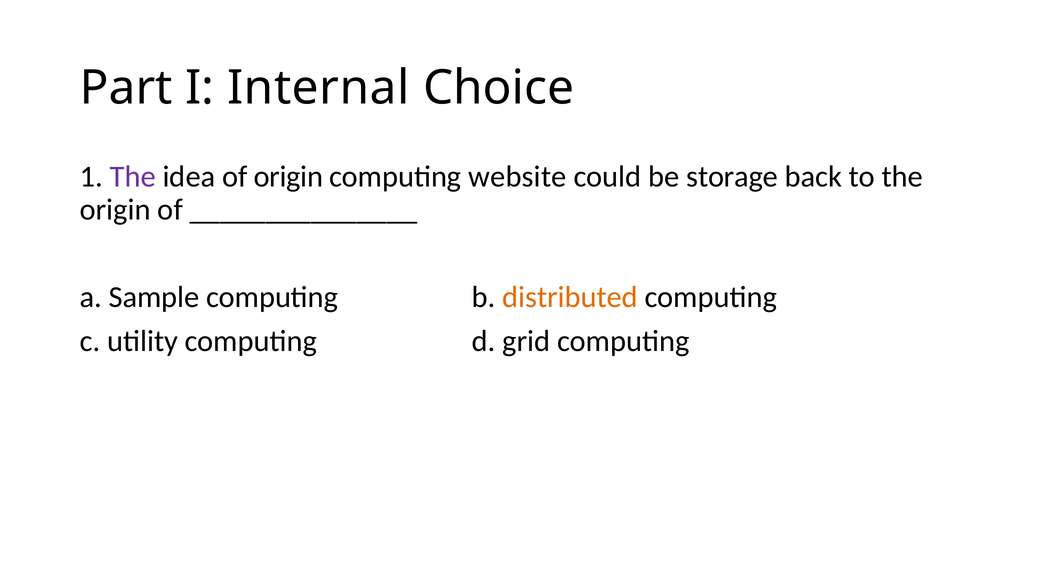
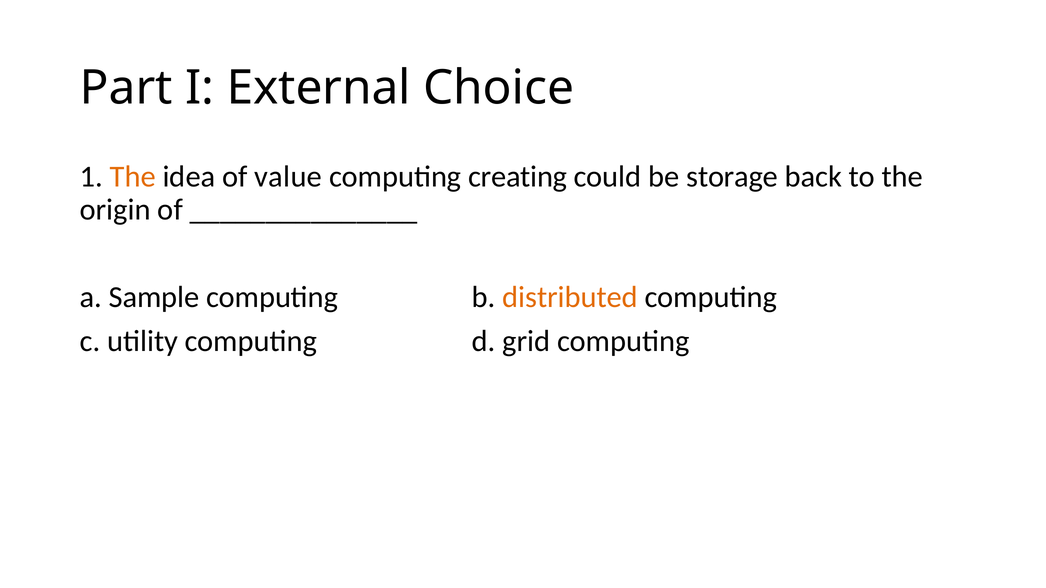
Internal: Internal -> External
The at (133, 177) colour: purple -> orange
of origin: origin -> value
website: website -> creating
